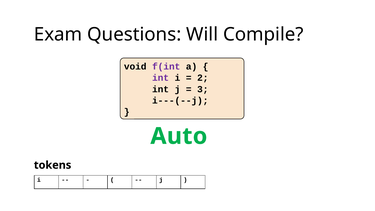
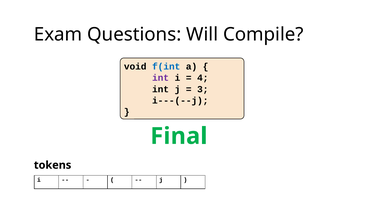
f(int colour: purple -> blue
2: 2 -> 4
Auto: Auto -> Final
